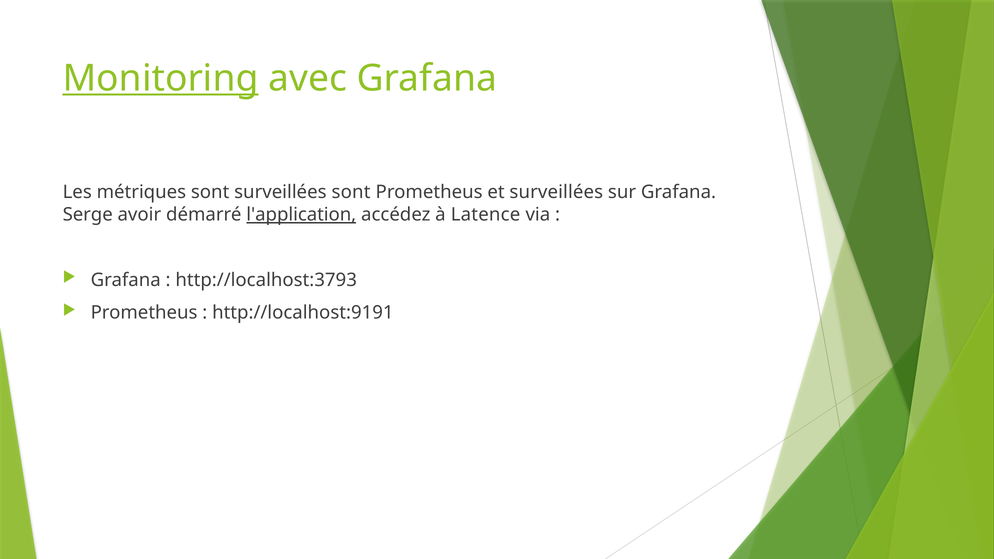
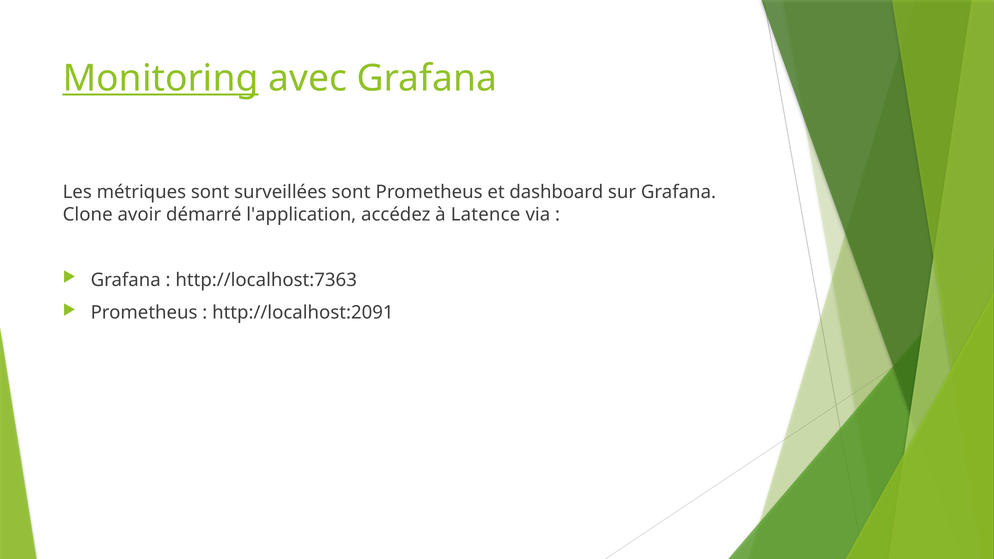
et surveillées: surveillées -> dashboard
Serge: Serge -> Clone
l'application underline: present -> none
http://localhost:3793: http://localhost:3793 -> http://localhost:7363
http://localhost:9191: http://localhost:9191 -> http://localhost:2091
